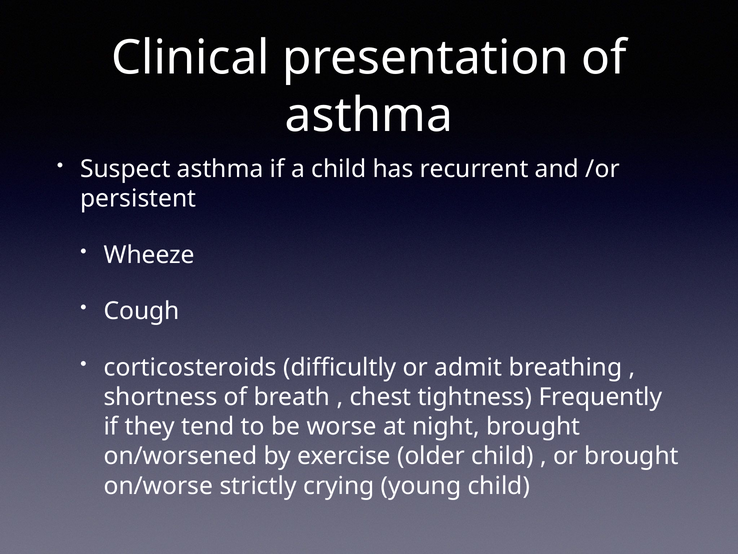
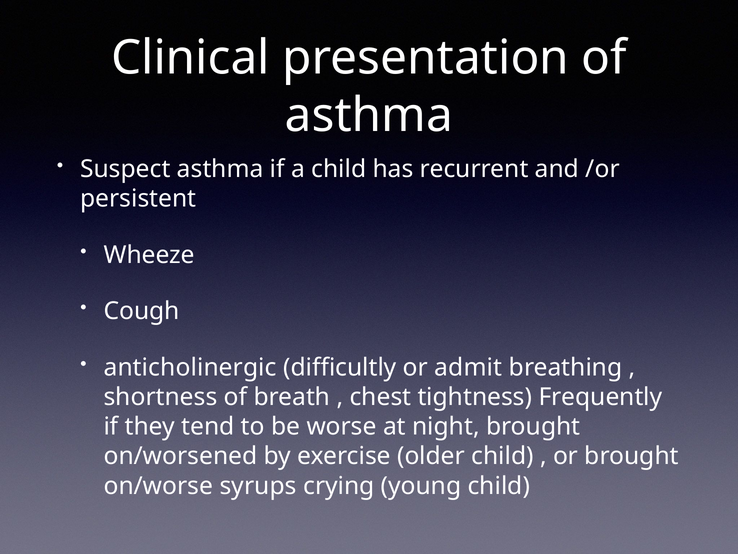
corticosteroids: corticosteroids -> anticholinergic
strictly: strictly -> syrups
